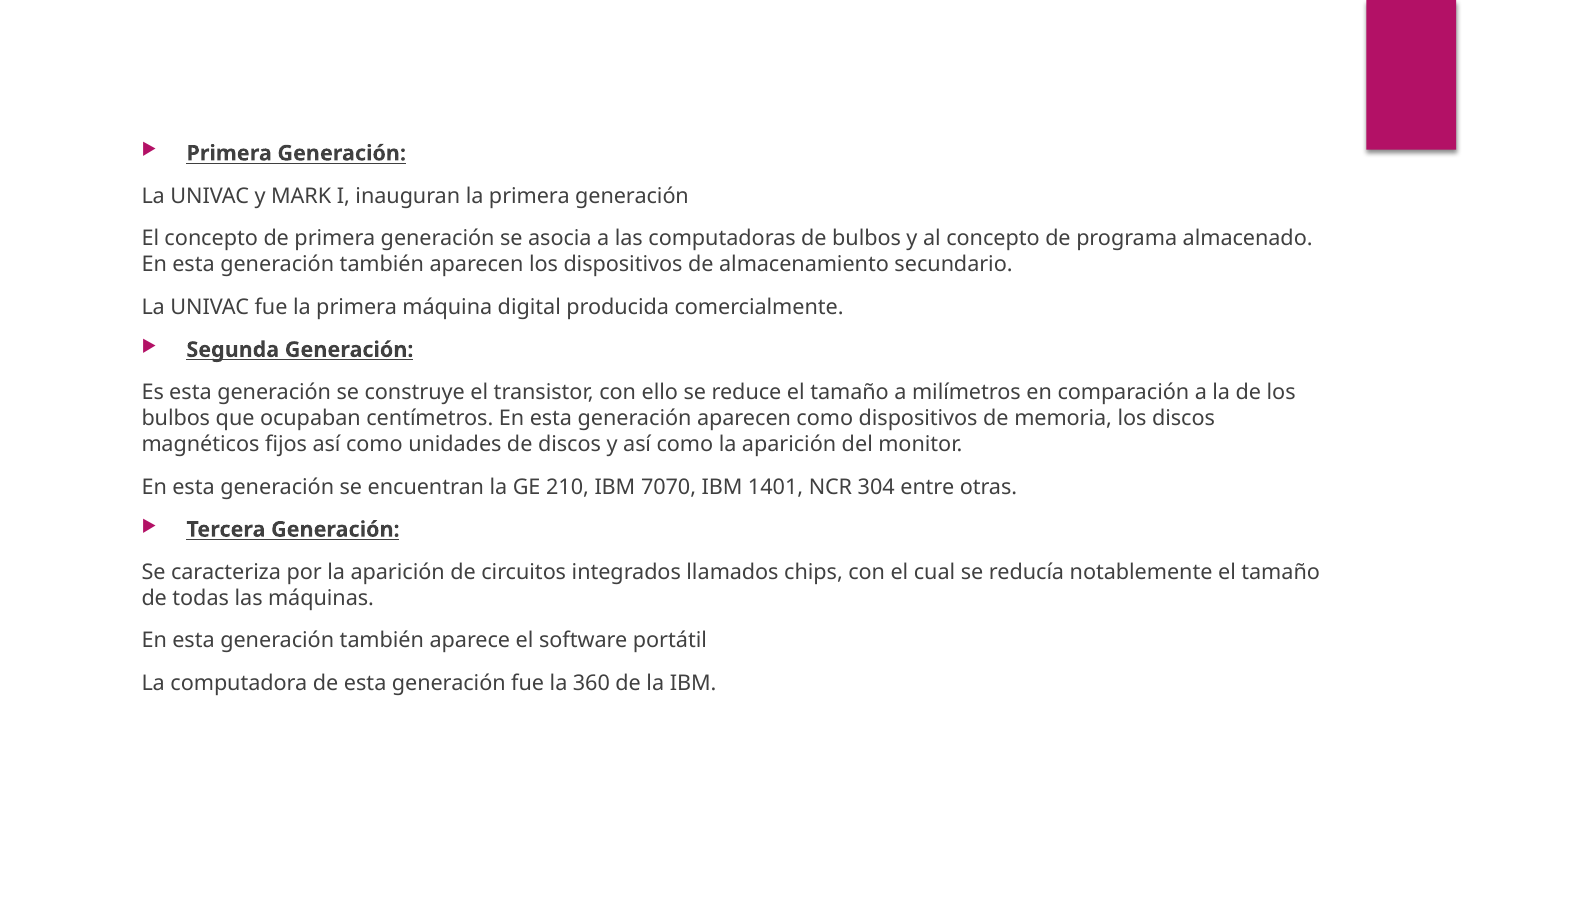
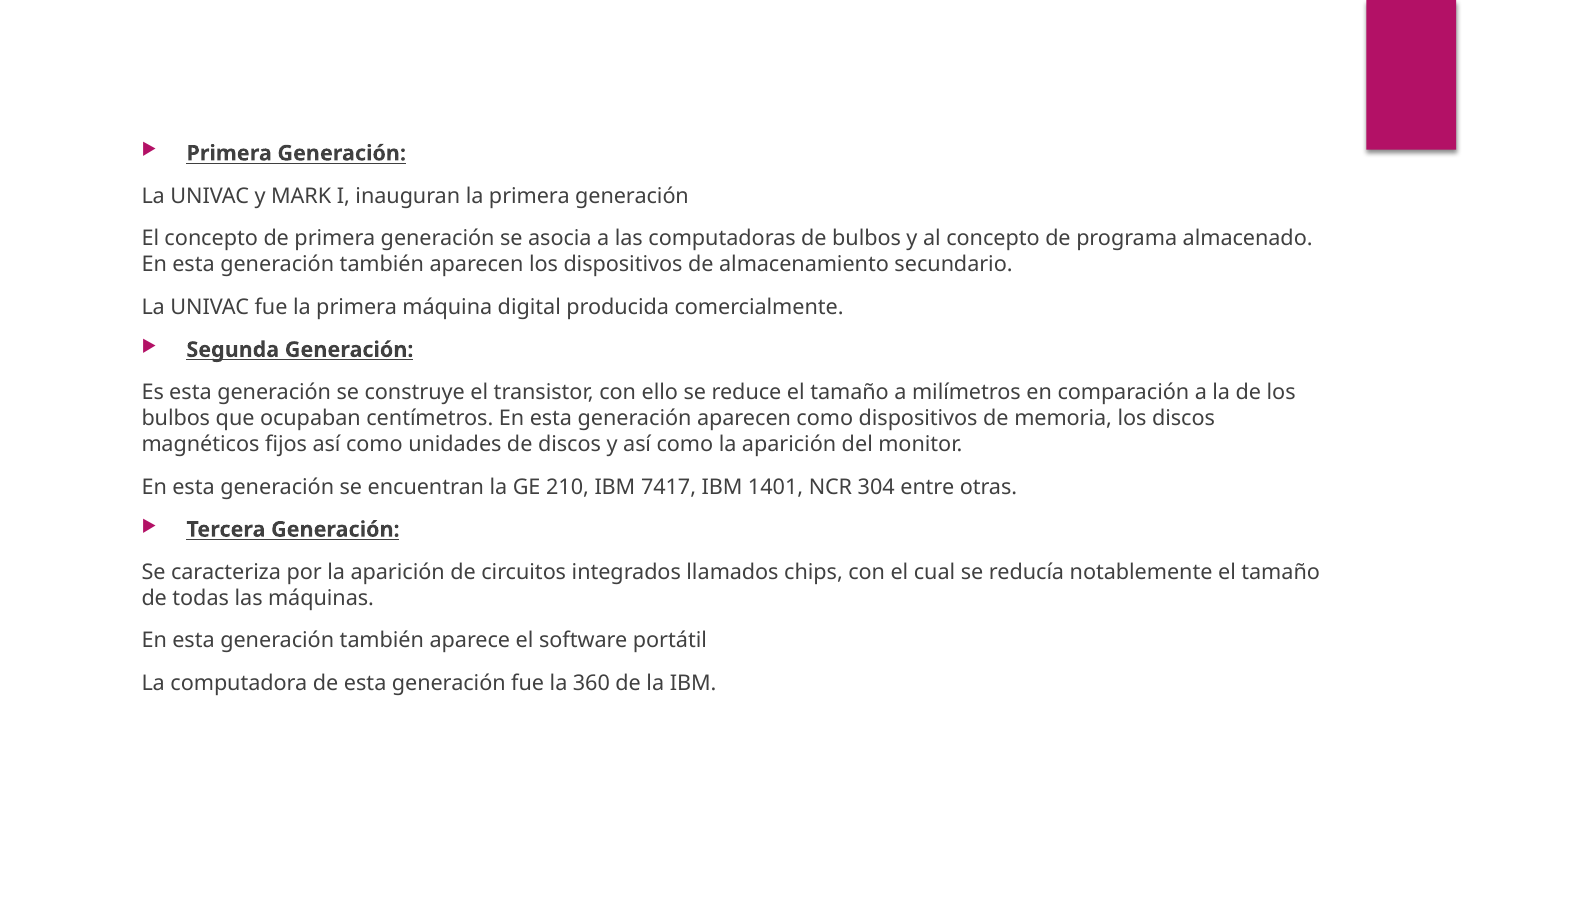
7070: 7070 -> 7417
